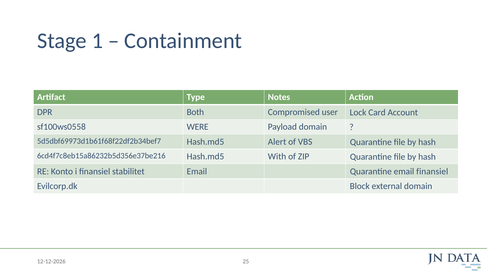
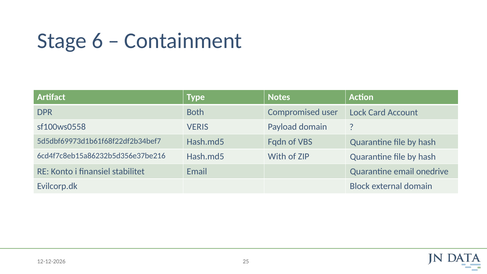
1: 1 -> 6
WERE: WERE -> VERIS
Alert: Alert -> Fqdn
email finansiel: finansiel -> onedrive
